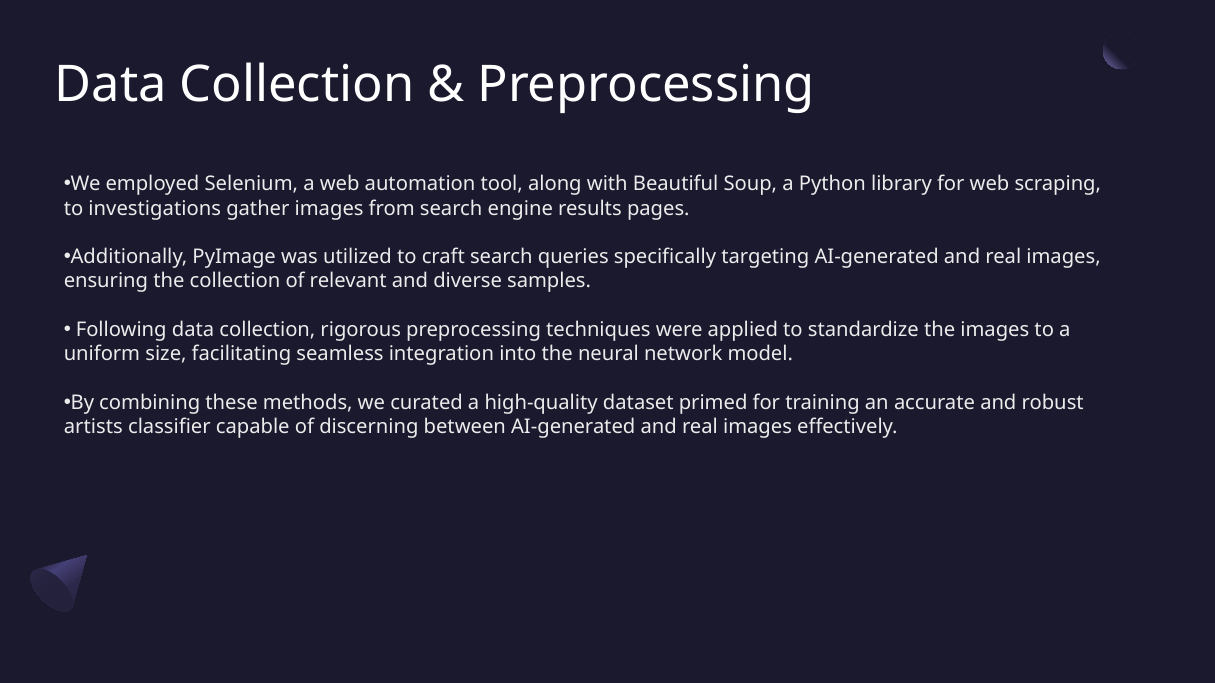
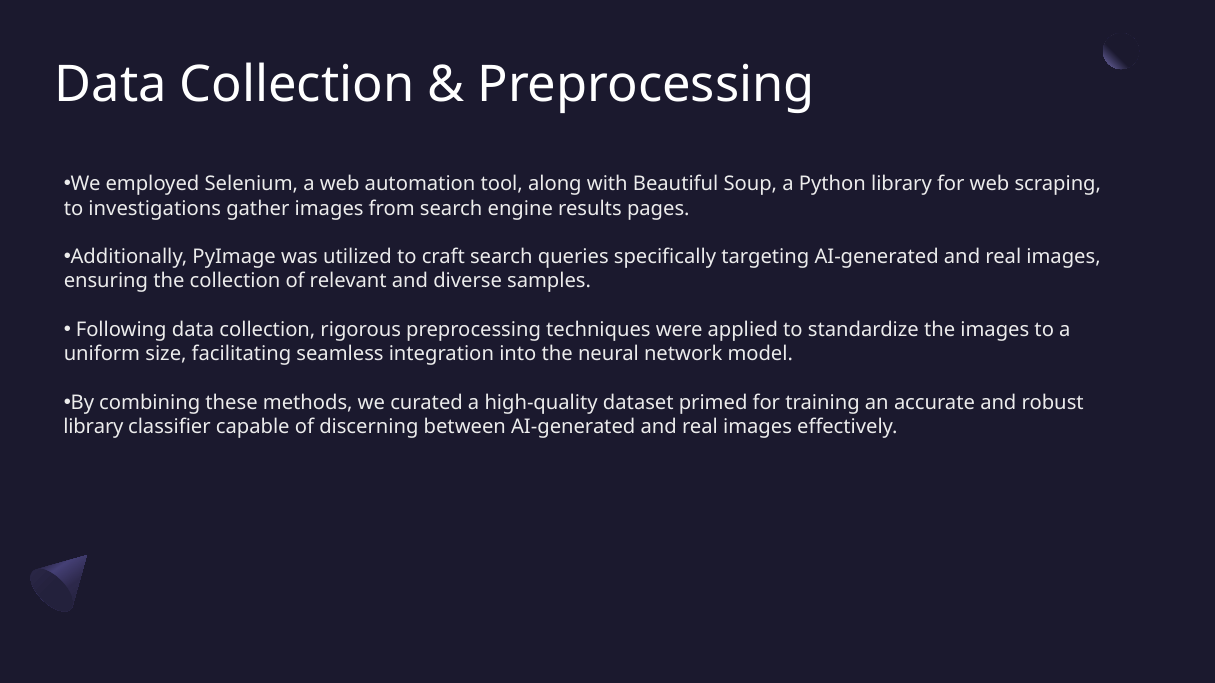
artists at (93, 427): artists -> library
